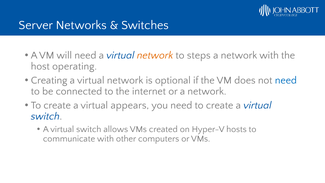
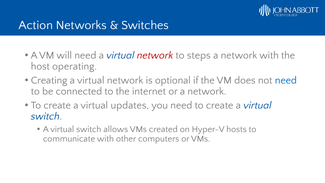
Server: Server -> Action
network at (155, 55) colour: orange -> red
appears: appears -> updates
